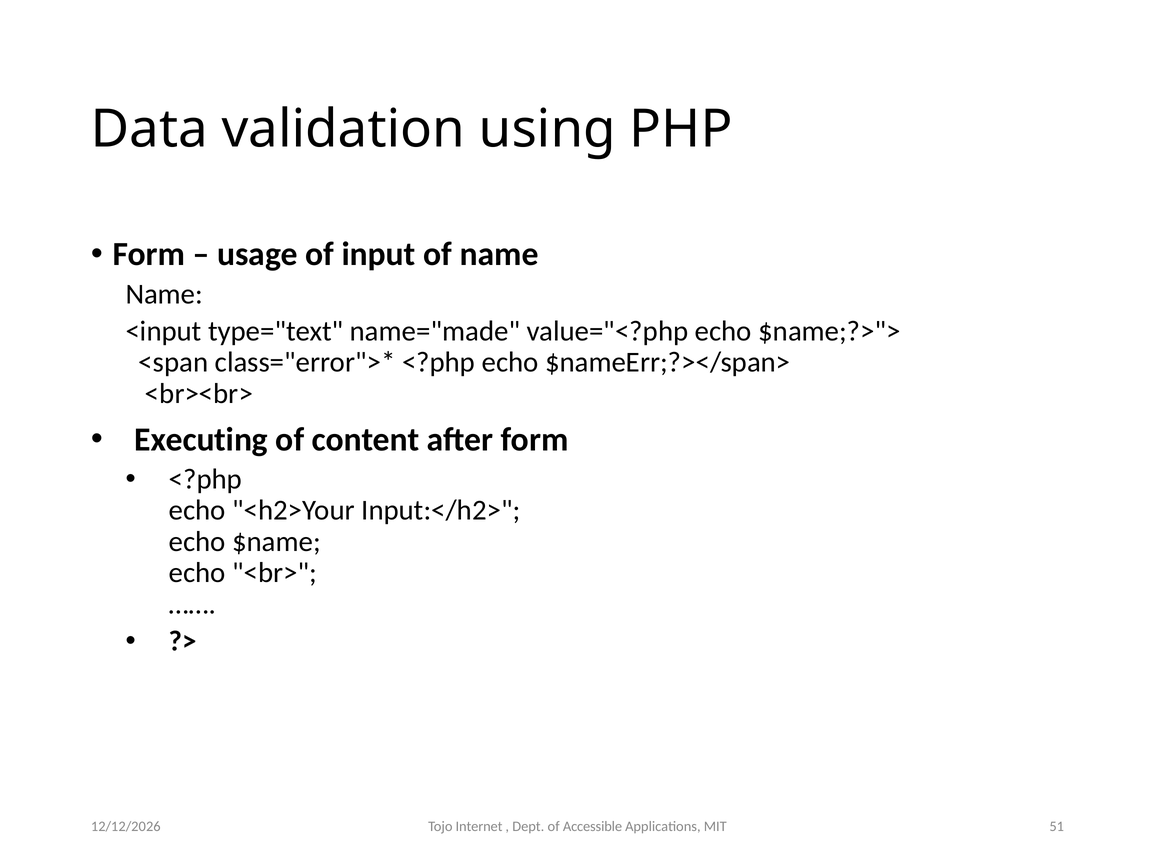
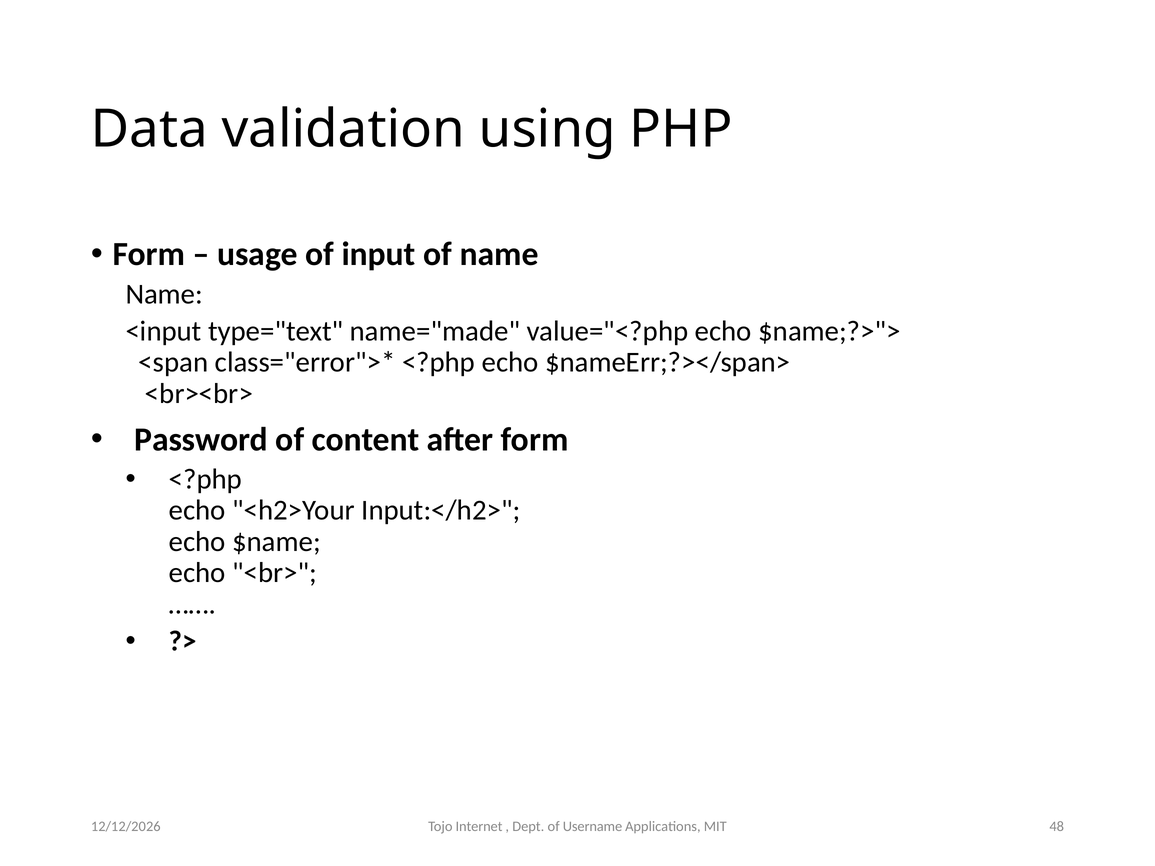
Executing: Executing -> Password
Accessible: Accessible -> Username
51: 51 -> 48
